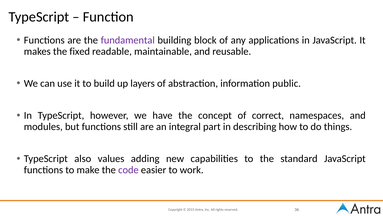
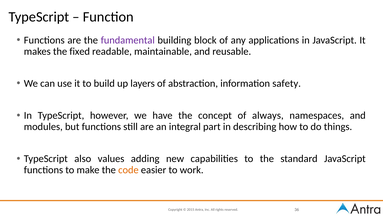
public: public -> safety
correct: correct -> always
code colour: purple -> orange
